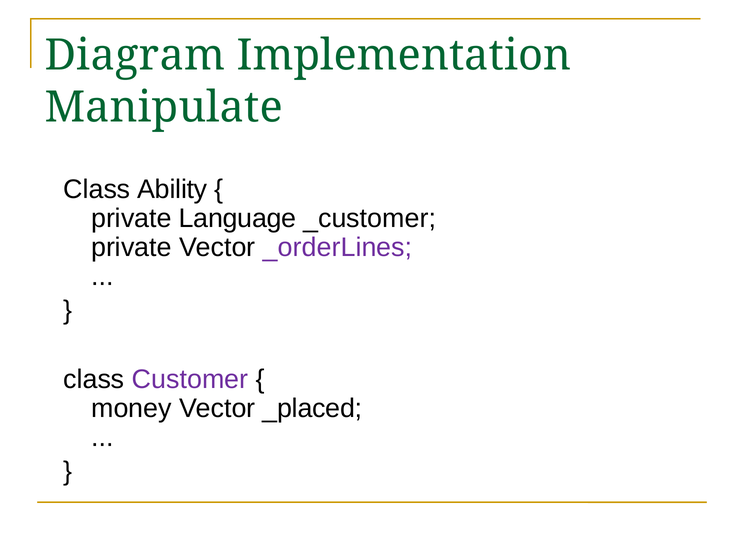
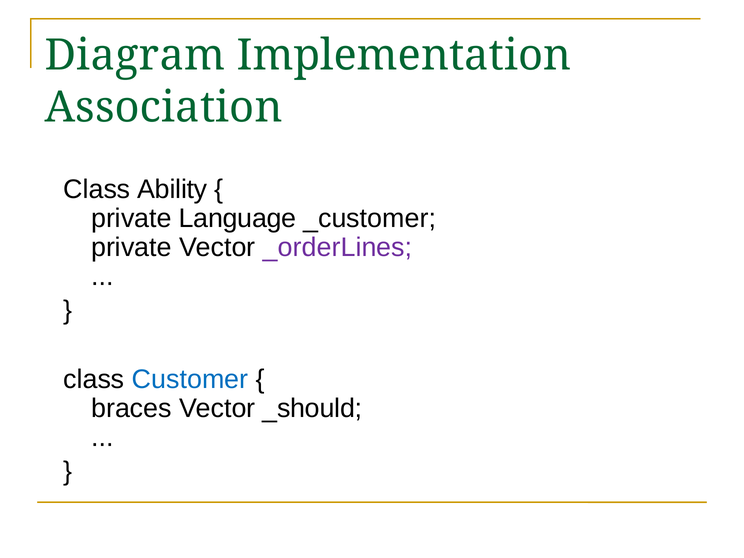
Manipulate: Manipulate -> Association
Customer colour: purple -> blue
money: money -> braces
_placed: _placed -> _should
